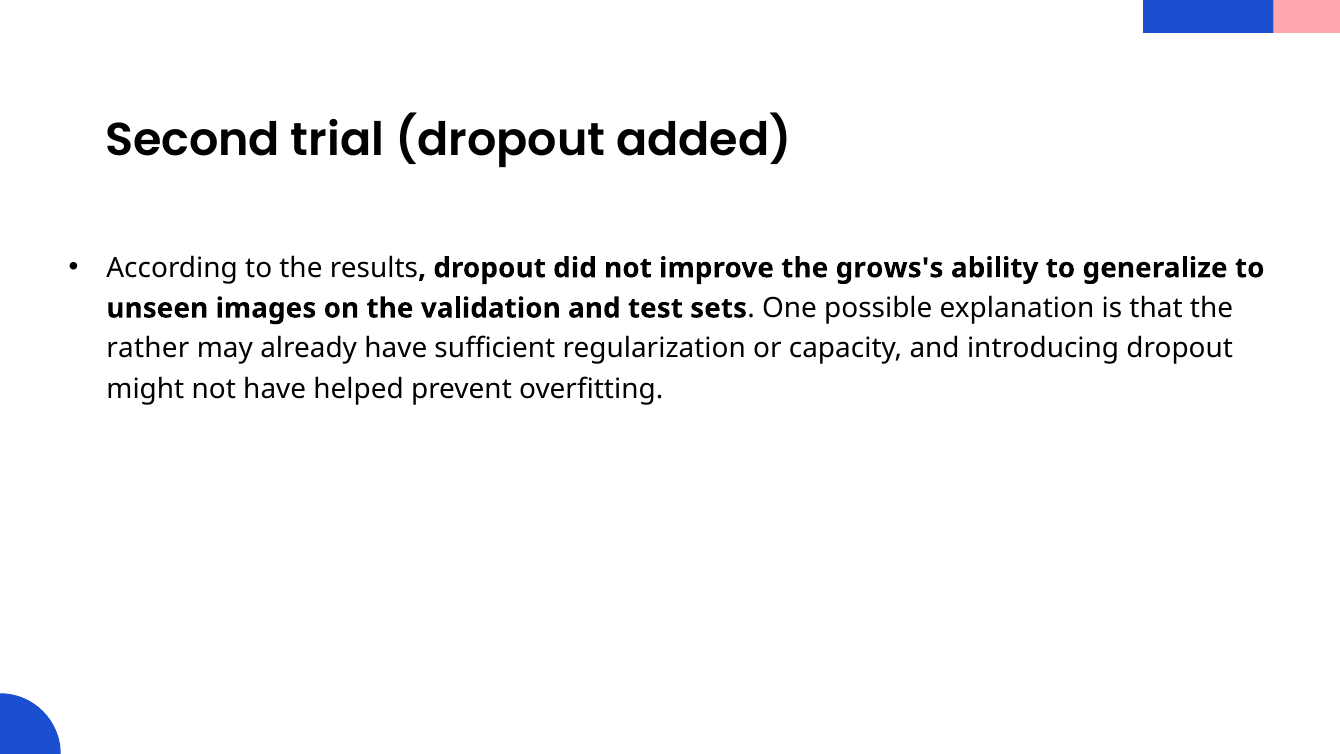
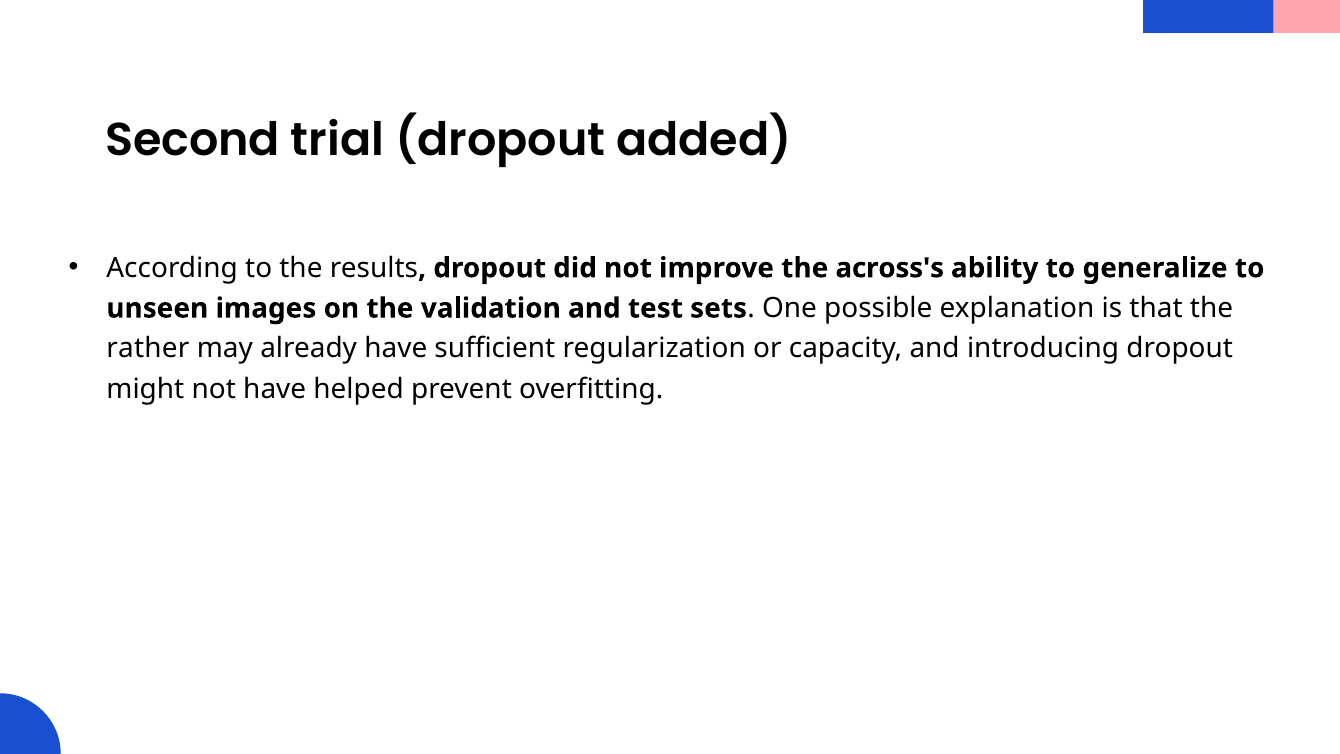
grows's: grows's -> across's
